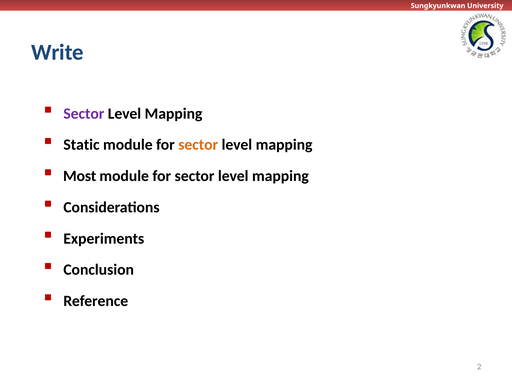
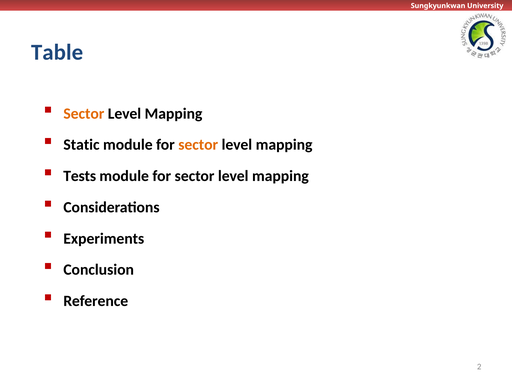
Write: Write -> Table
Sector at (84, 114) colour: purple -> orange
Most: Most -> Tests
